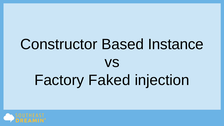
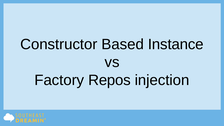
Faked: Faked -> Repos
